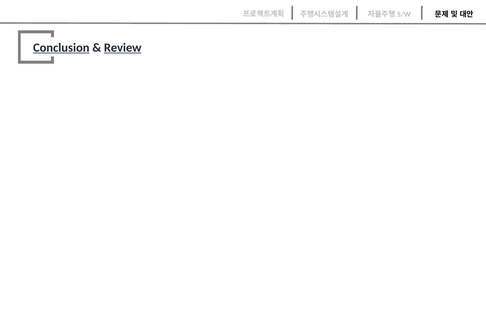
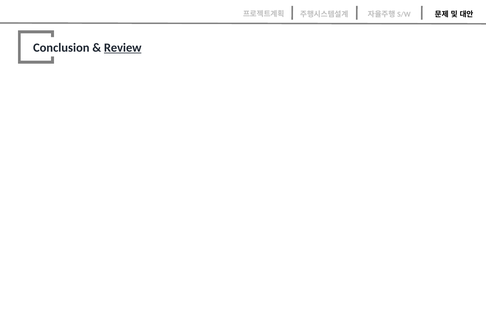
Conclusion underline: present -> none
